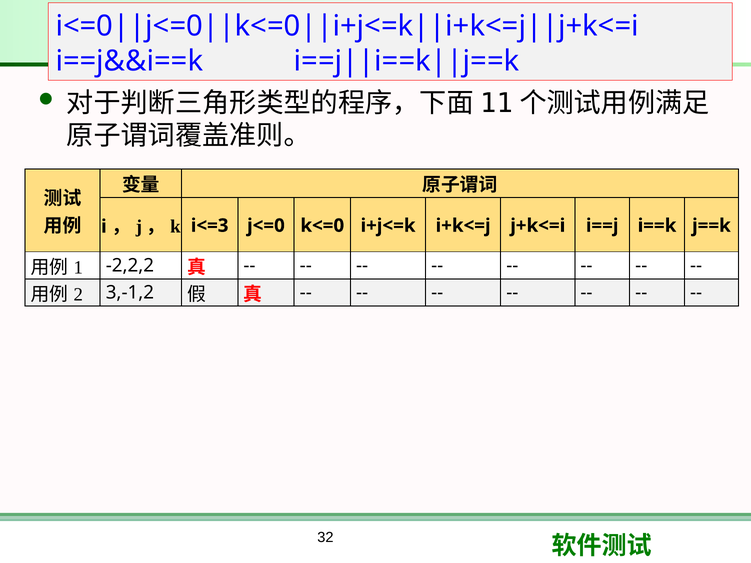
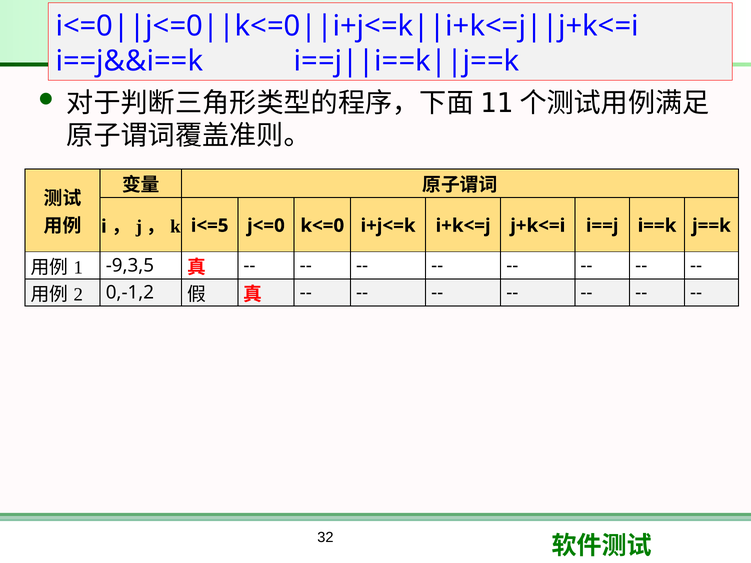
i<=3: i<=3 -> i<=5
-2,2,2: -2,2,2 -> -9,3,5
3,-1,2: 3,-1,2 -> 0,-1,2
